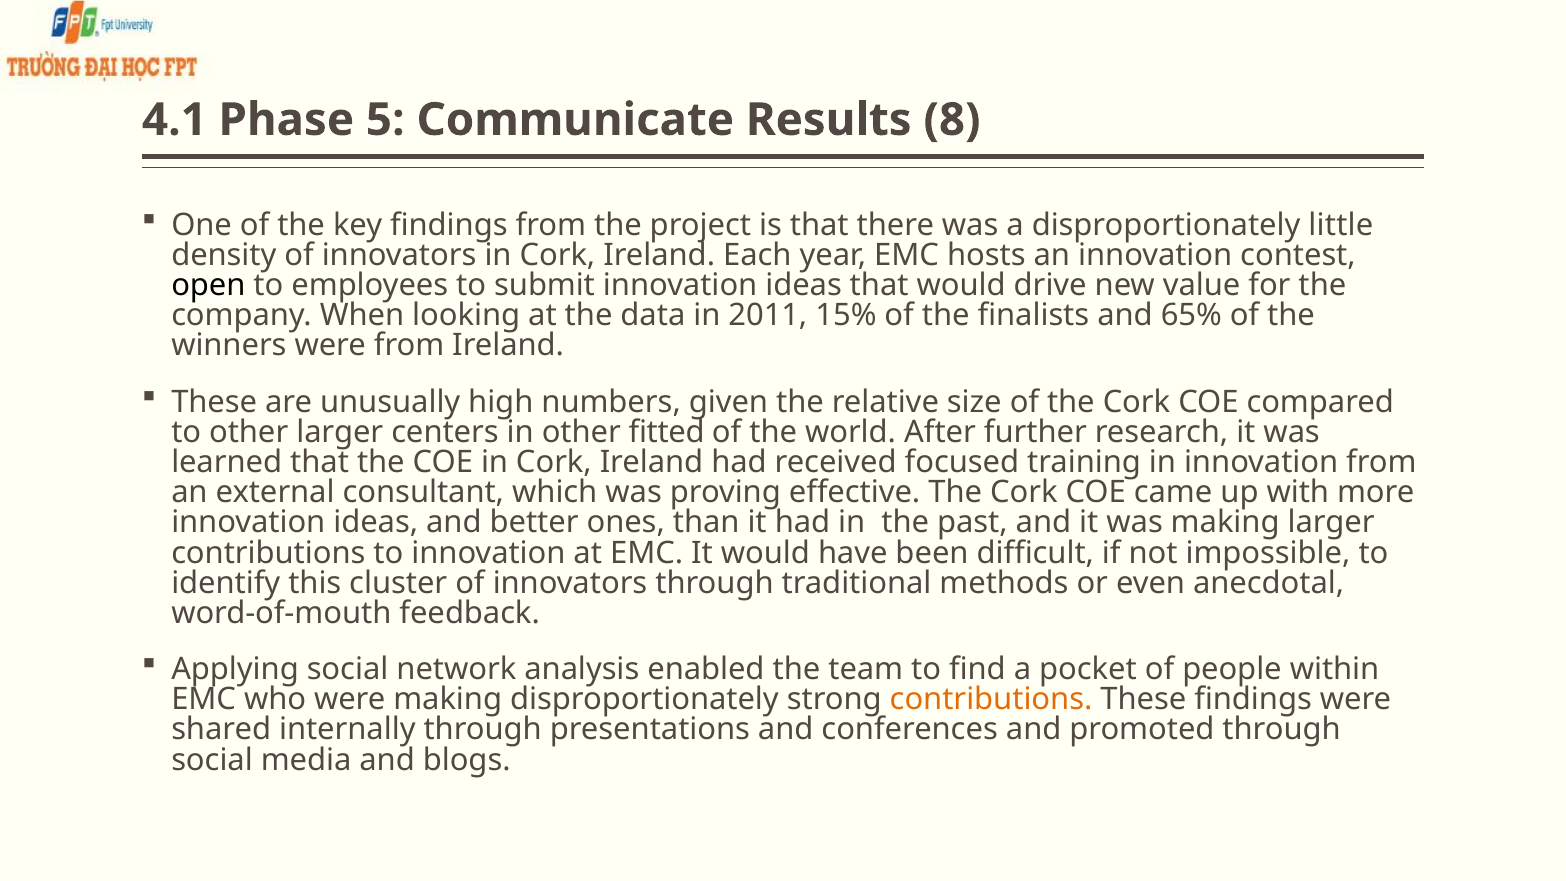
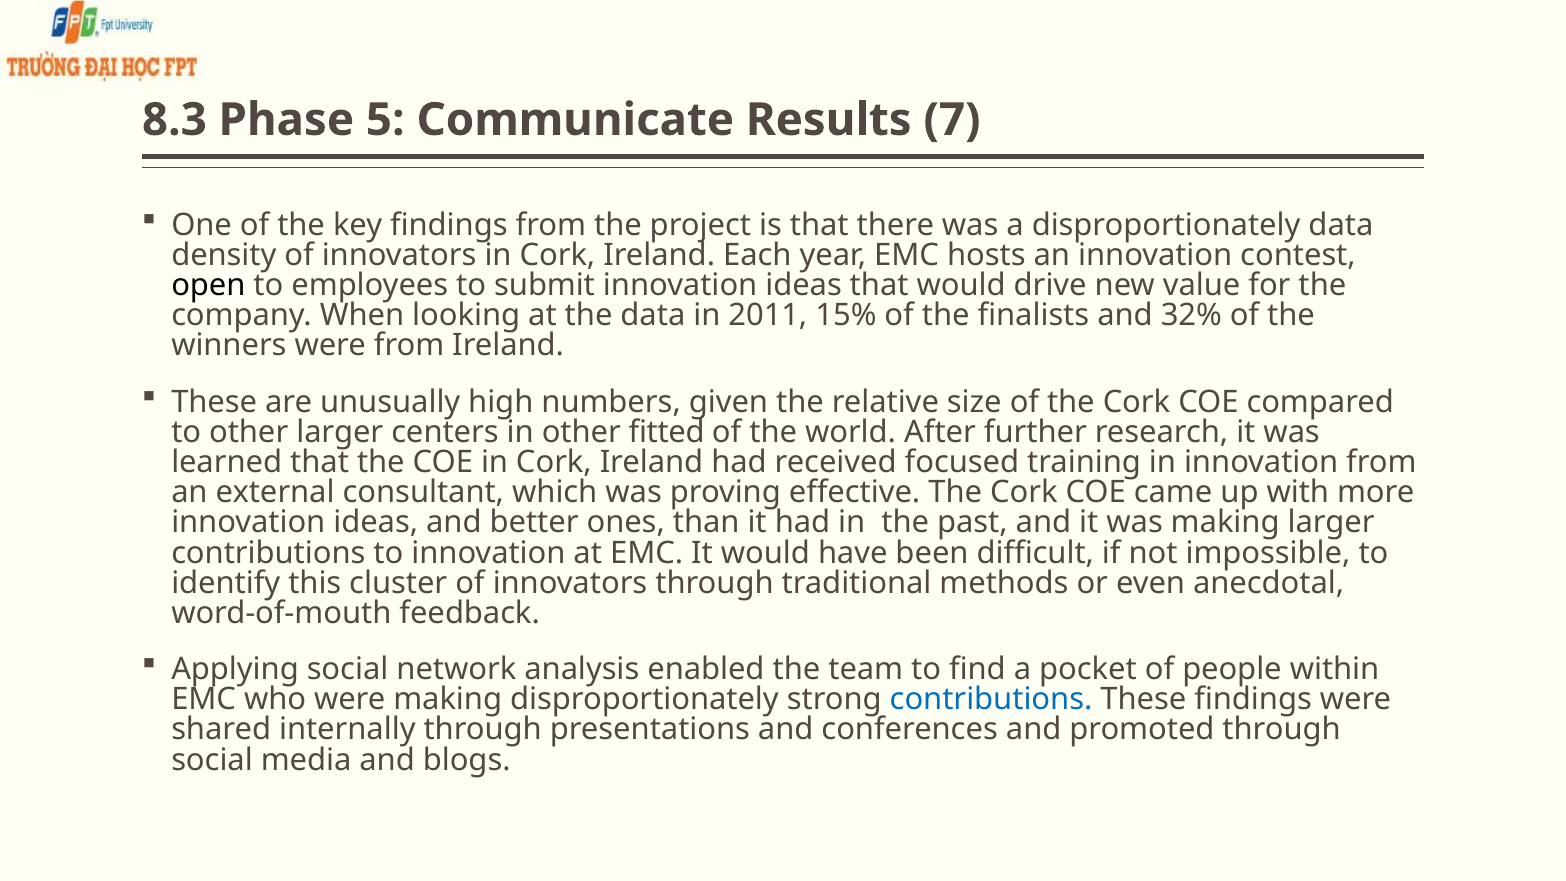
4.1: 4.1 -> 8.3
8: 8 -> 7
disproportionately little: little -> data
65%: 65% -> 32%
contributions at (991, 700) colour: orange -> blue
